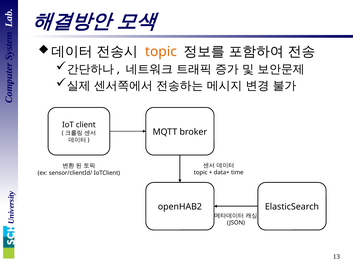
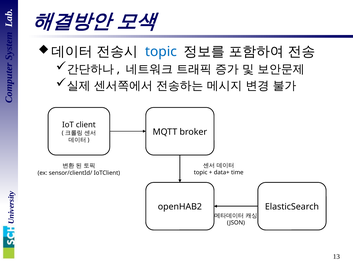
topic at (161, 52) colour: orange -> blue
